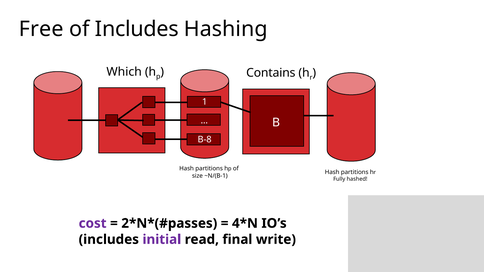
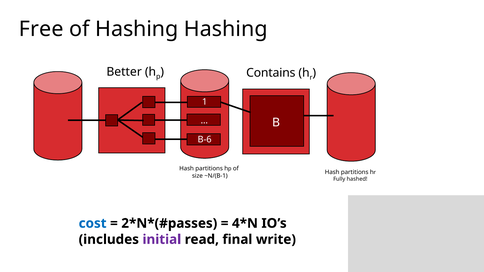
of Includes: Includes -> Hashing
Which: Which -> Better
B-8: B-8 -> B-6
cost colour: purple -> blue
